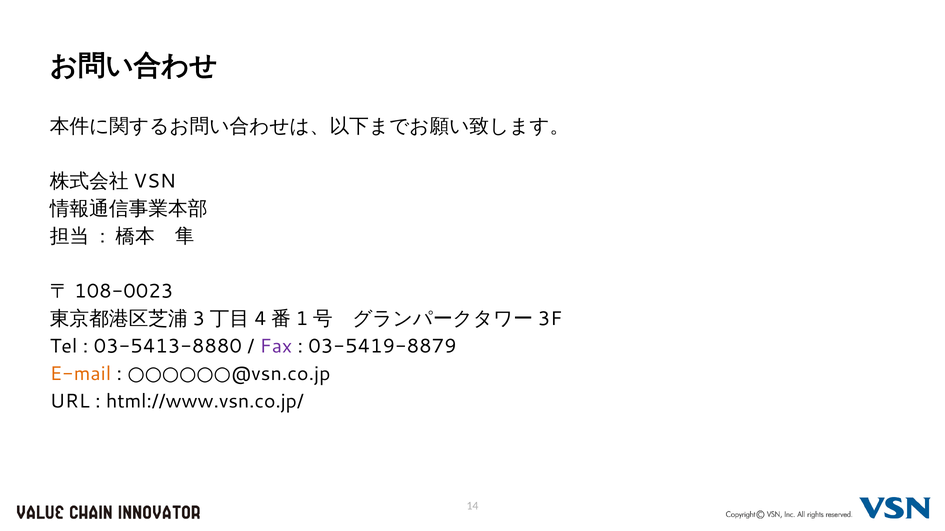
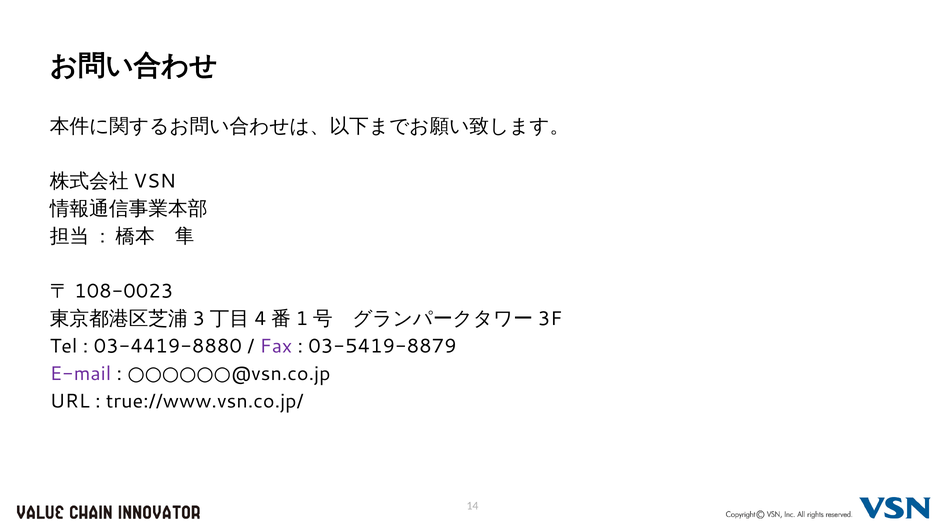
03-5413-8880: 03-5413-8880 -> 03-4419-8880
E-mail colour: orange -> purple
html://www.vsn.co.jp/: html://www.vsn.co.jp/ -> true://www.vsn.co.jp/
